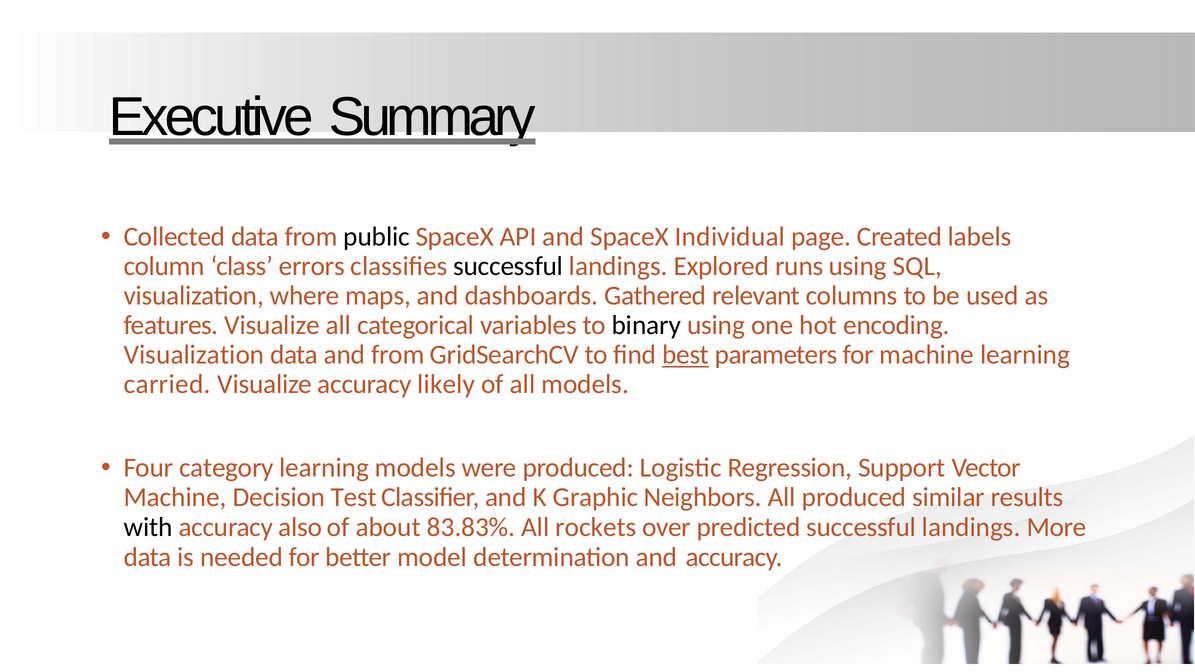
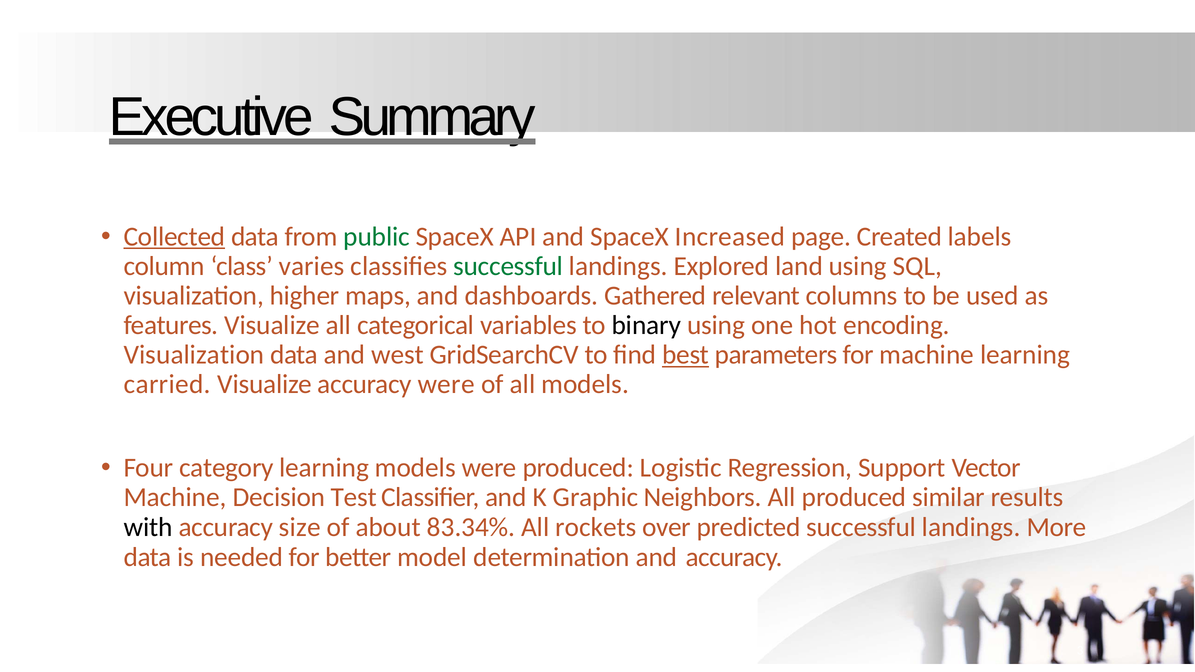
Collected underline: none -> present
public colour: black -> green
Individual: Individual -> Increased
errors: errors -> varies
successful at (508, 266) colour: black -> green
runs: runs -> land
where: where -> higher
and from: from -> west
accuracy likely: likely -> were
also: also -> size
83.83%: 83.83% -> 83.34%
